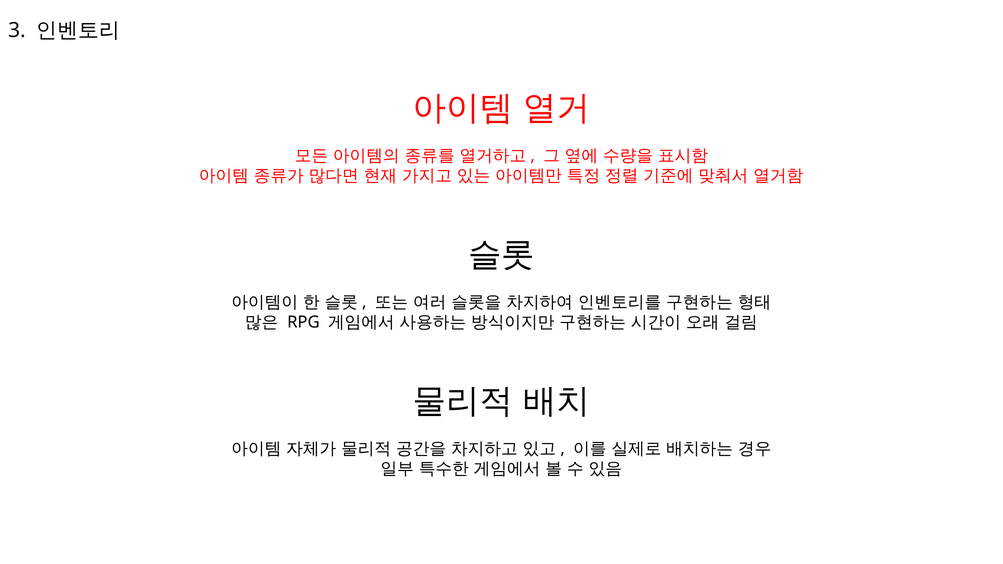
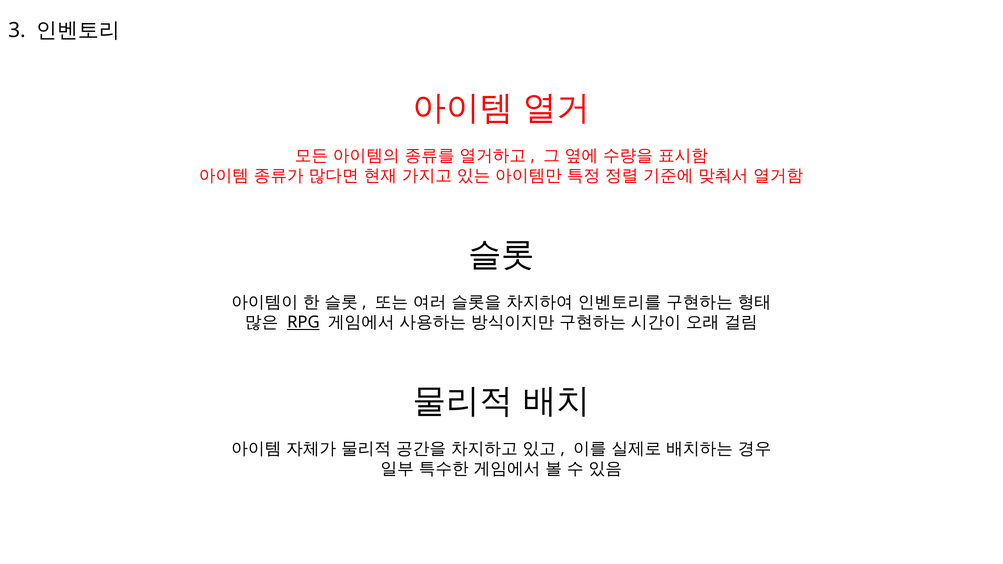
RPG underline: none -> present
